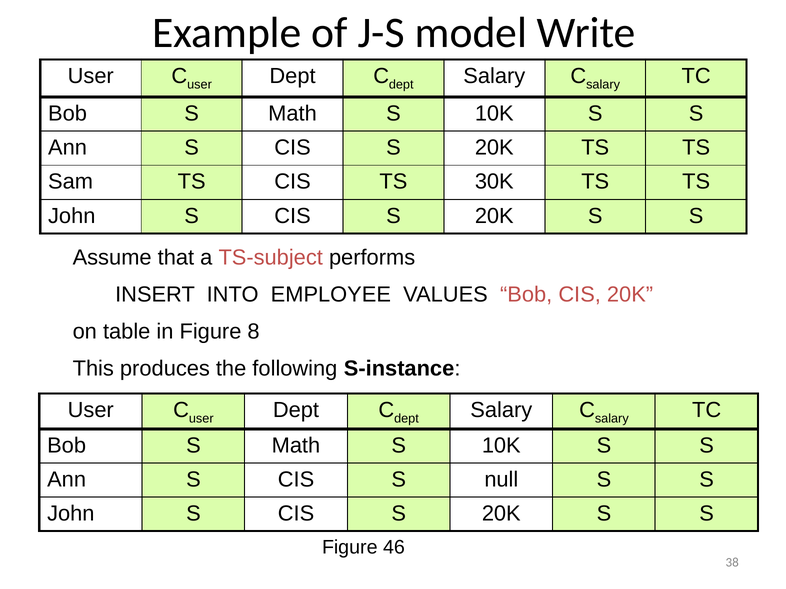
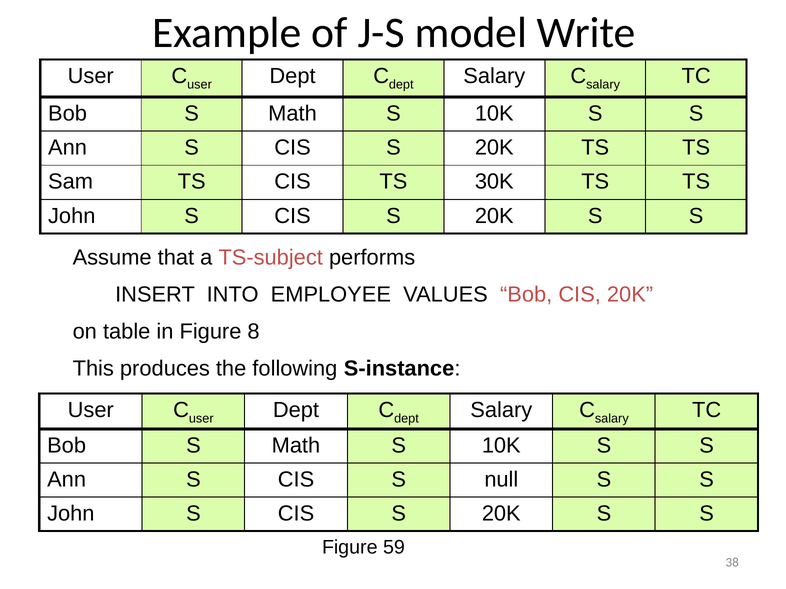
46: 46 -> 59
